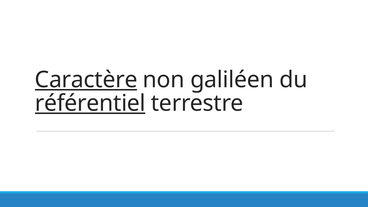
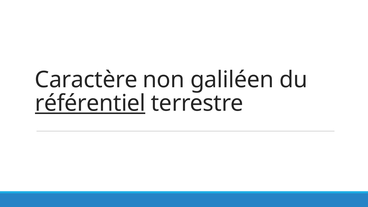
Caractère underline: present -> none
